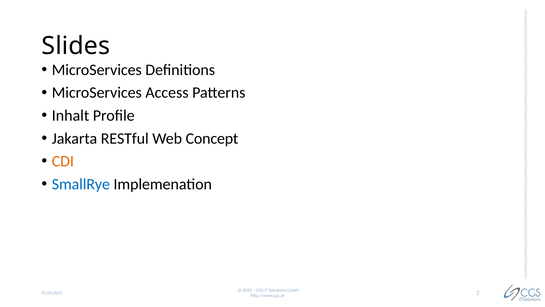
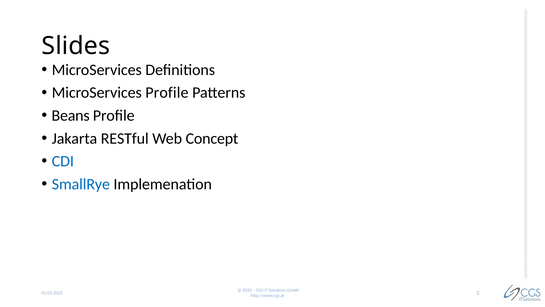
MicroServices Access: Access -> Profile
Inhalt: Inhalt -> Beans
CDI colour: orange -> blue
